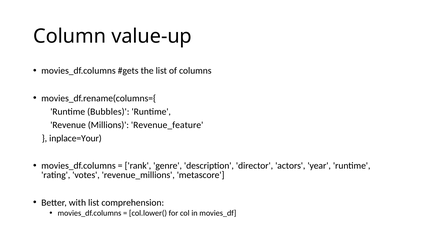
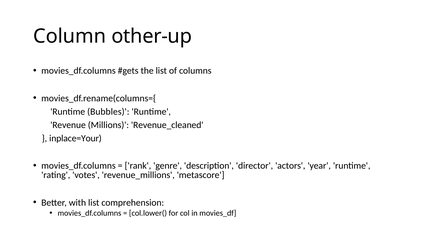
value-up: value-up -> other-up
Revenue_feature: Revenue_feature -> Revenue_cleaned
